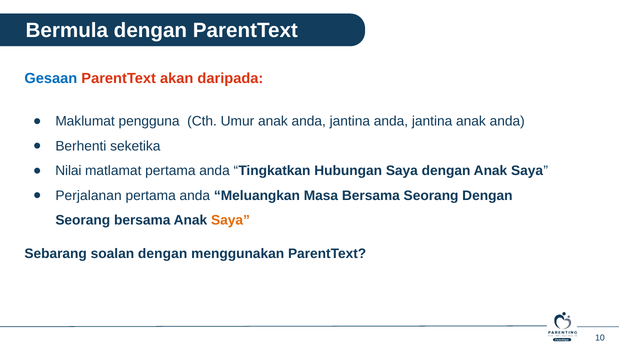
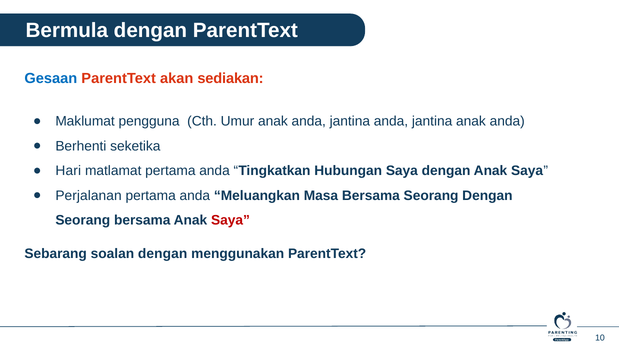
daripada: daripada -> sediakan
Nilai: Nilai -> Hari
Saya at (230, 220) colour: orange -> red
